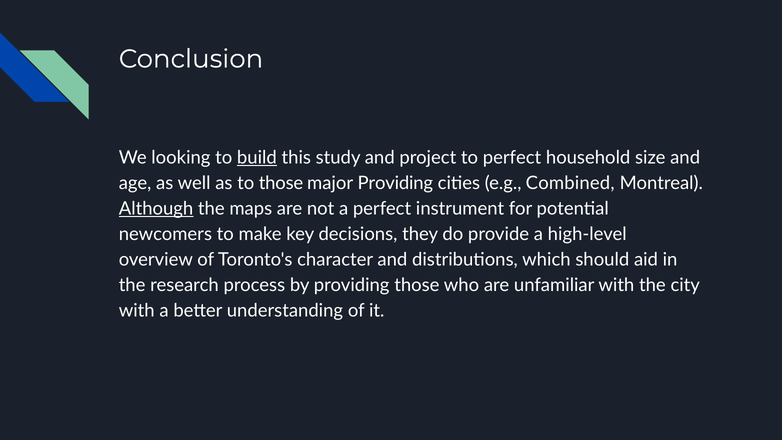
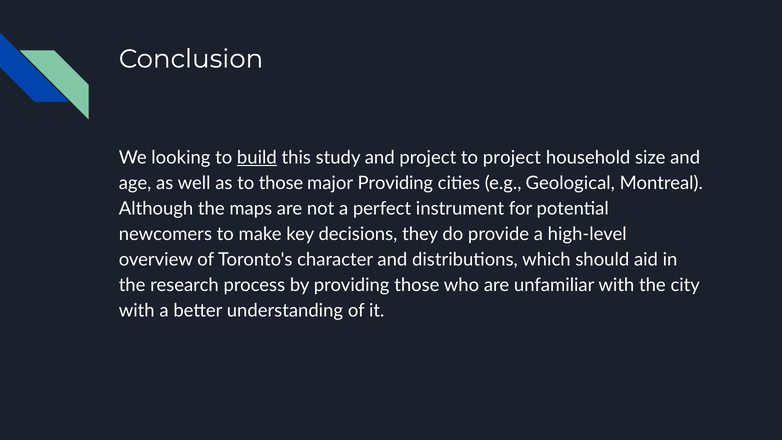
to perfect: perfect -> project
Combined: Combined -> Geological
Although underline: present -> none
